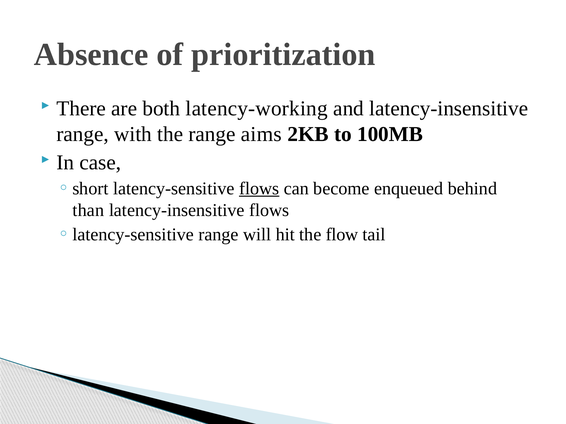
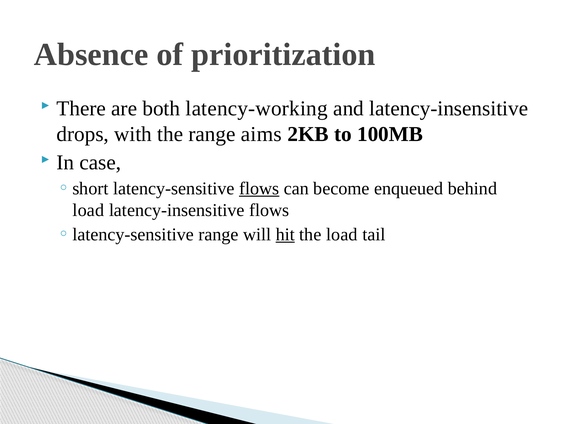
range at (83, 134): range -> drops
than at (88, 210): than -> load
hit underline: none -> present
the flow: flow -> load
